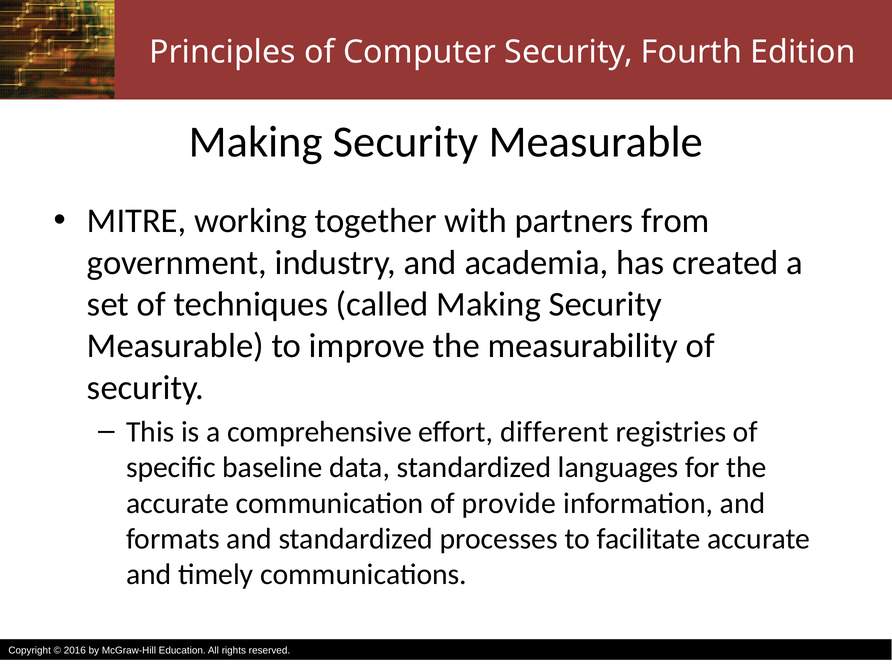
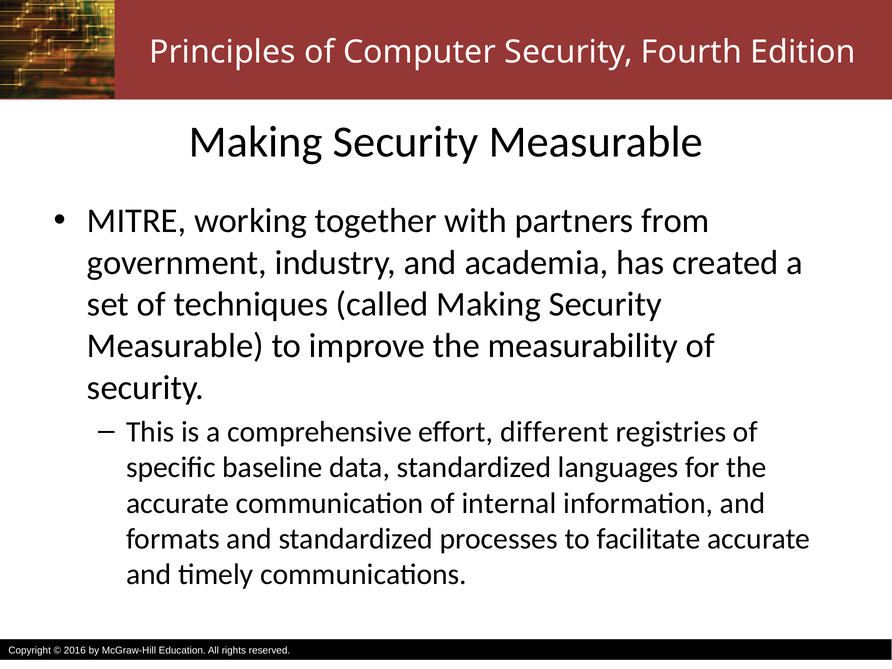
provide: provide -> internal
